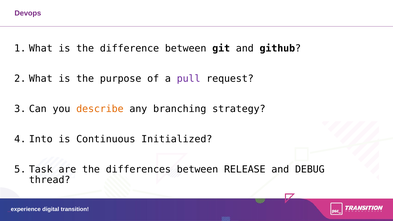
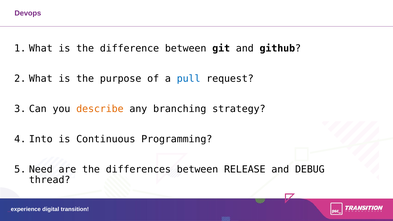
pull colour: purple -> blue
Initialized: Initialized -> Programming
Task: Task -> Need
